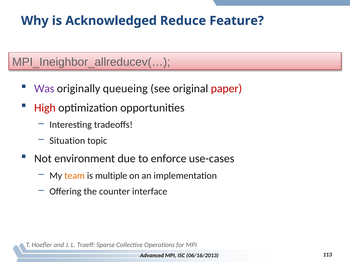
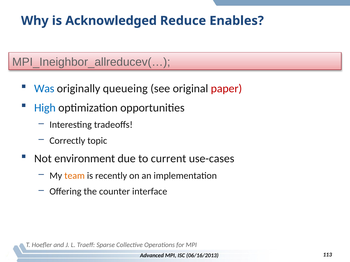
Feature: Feature -> Enables
Was colour: purple -> blue
High colour: red -> blue
Situation: Situation -> Correctly
enforce: enforce -> current
multiple: multiple -> recently
